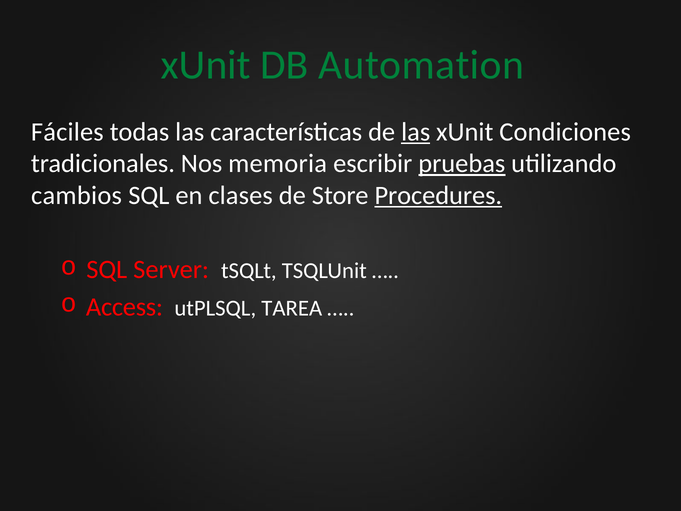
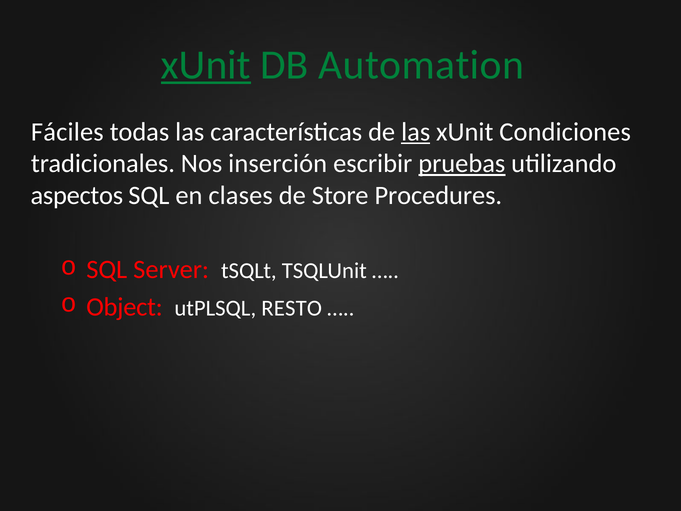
xUnit at (206, 65) underline: none -> present
memoria: memoria -> inserción
cambios: cambios -> aspectos
Procedures underline: present -> none
Access: Access -> Object
TAREA: TAREA -> RESTO
